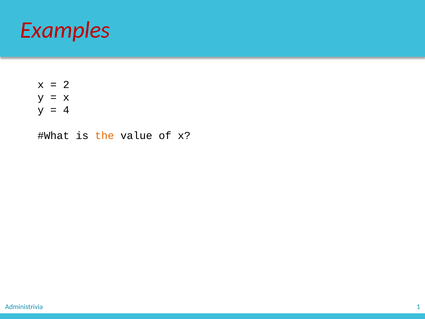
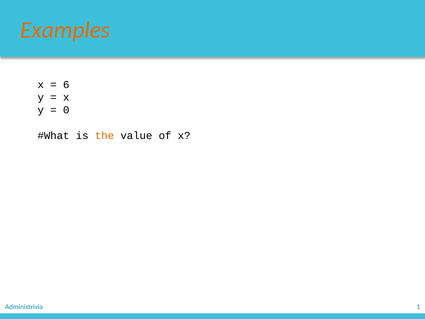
Examples colour: red -> orange
2: 2 -> 6
4: 4 -> 0
